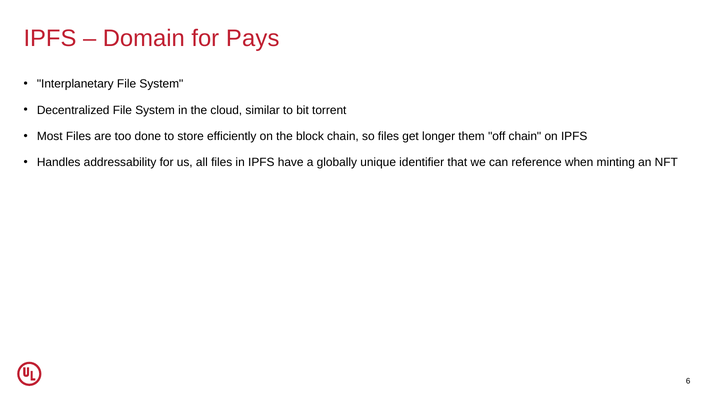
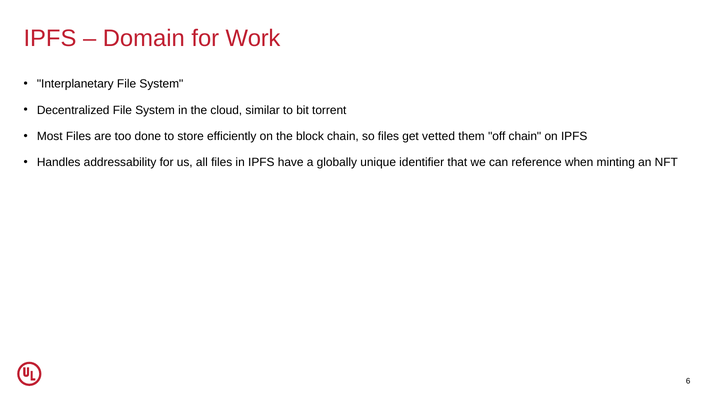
Pays: Pays -> Work
longer: longer -> vetted
